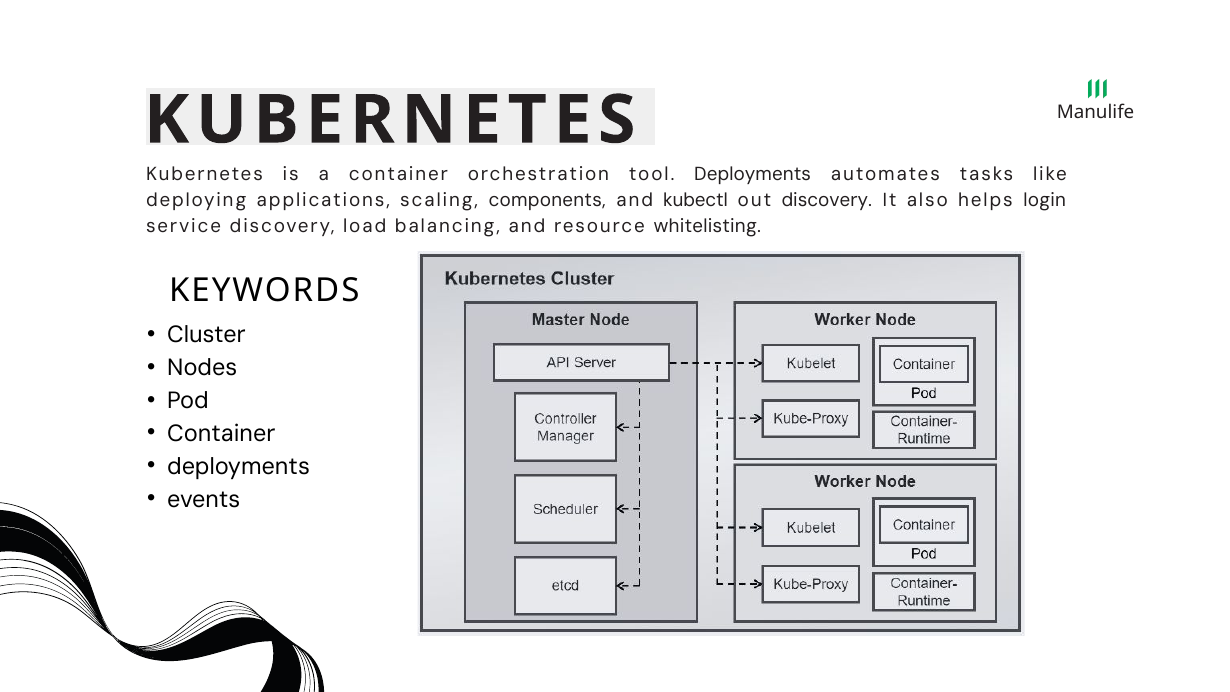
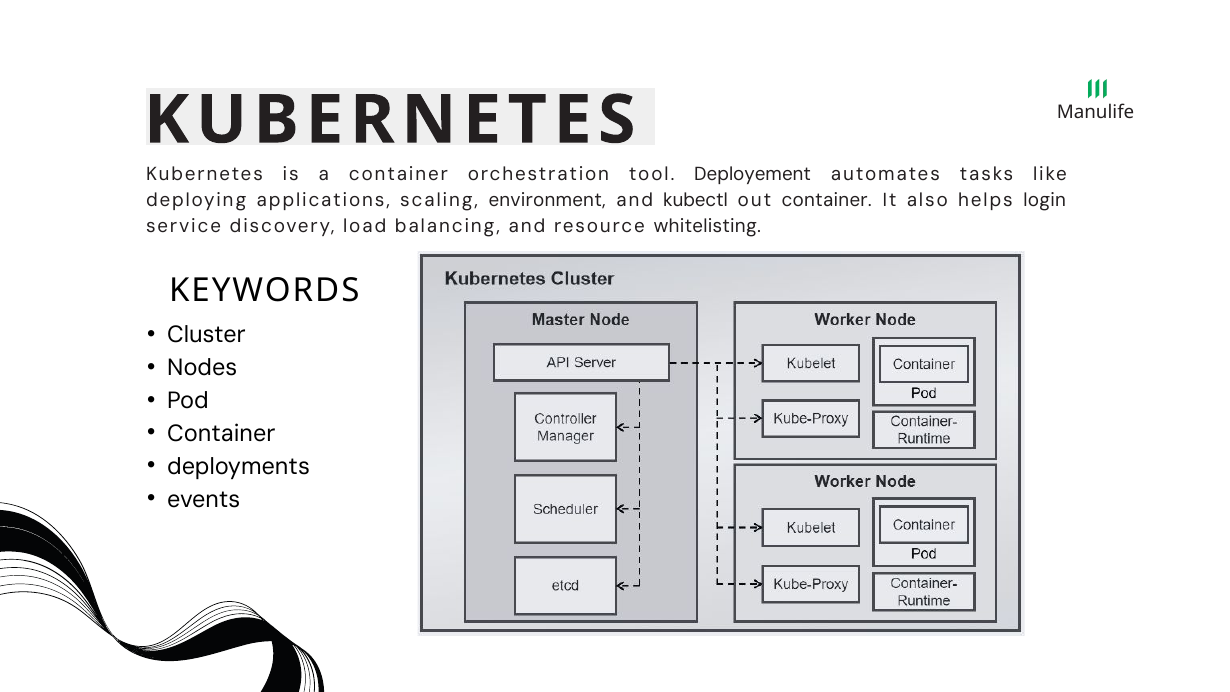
tool Deployments: Deployments -> Deployement
components: components -> environment
out discovery: discovery -> container
